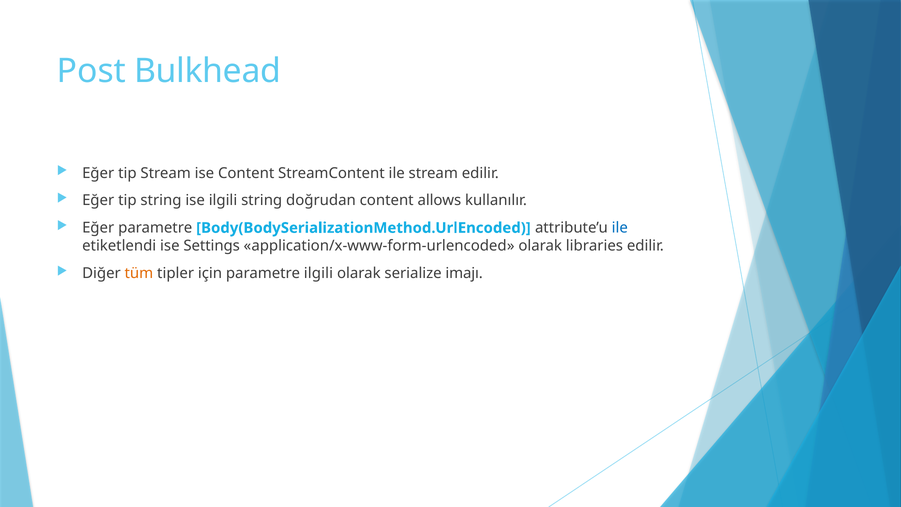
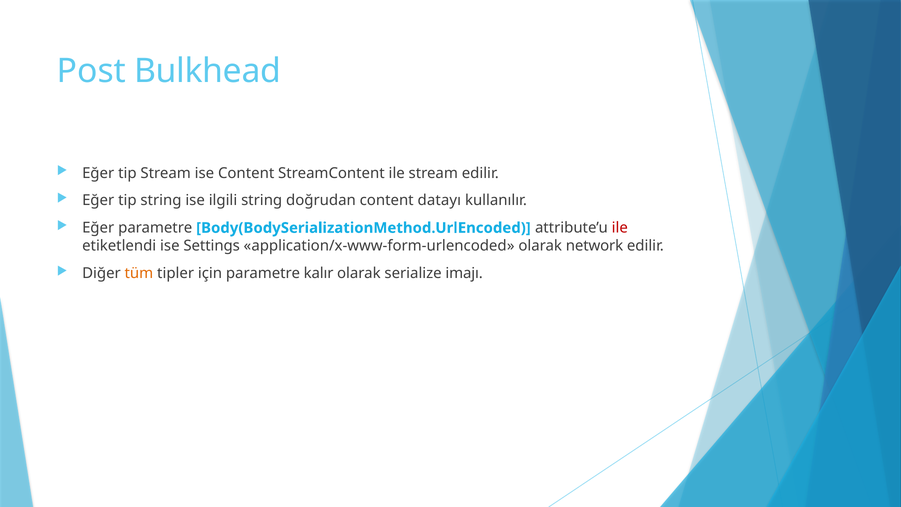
allows: allows -> datayı
ile at (620, 228) colour: blue -> red
libraries: libraries -> network
parametre ilgili: ilgili -> kalır
